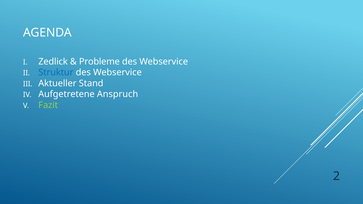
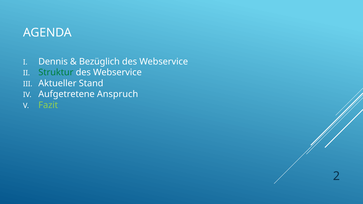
Zedlick: Zedlick -> Dennis
Probleme: Probleme -> Bezüglich
Struktur colour: blue -> green
